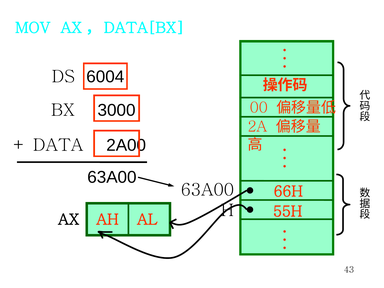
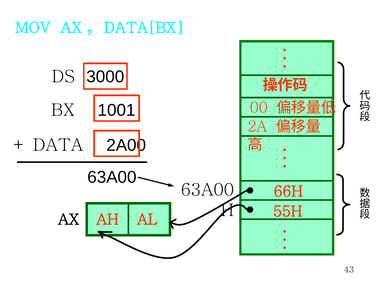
6004: 6004 -> 3000
3000: 3000 -> 1001
